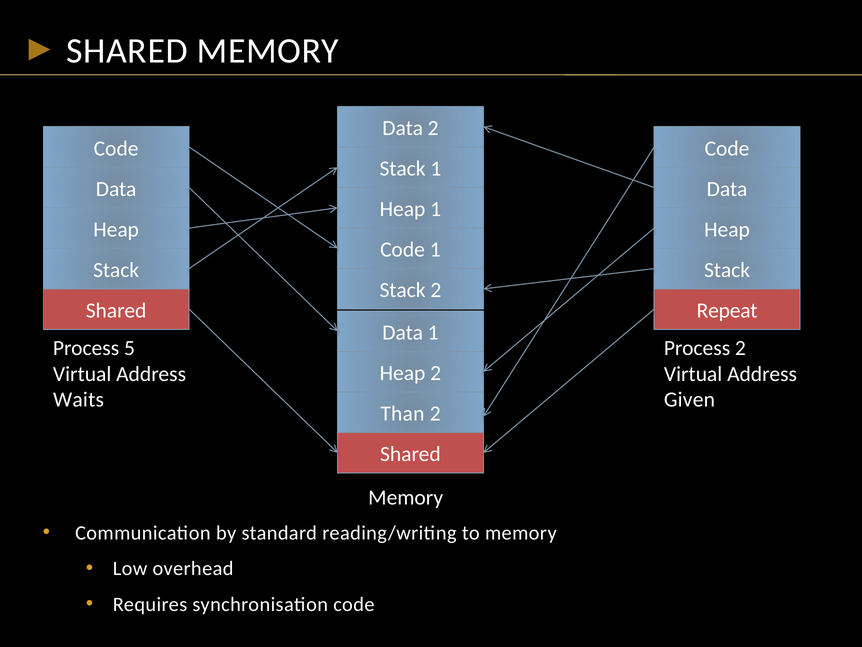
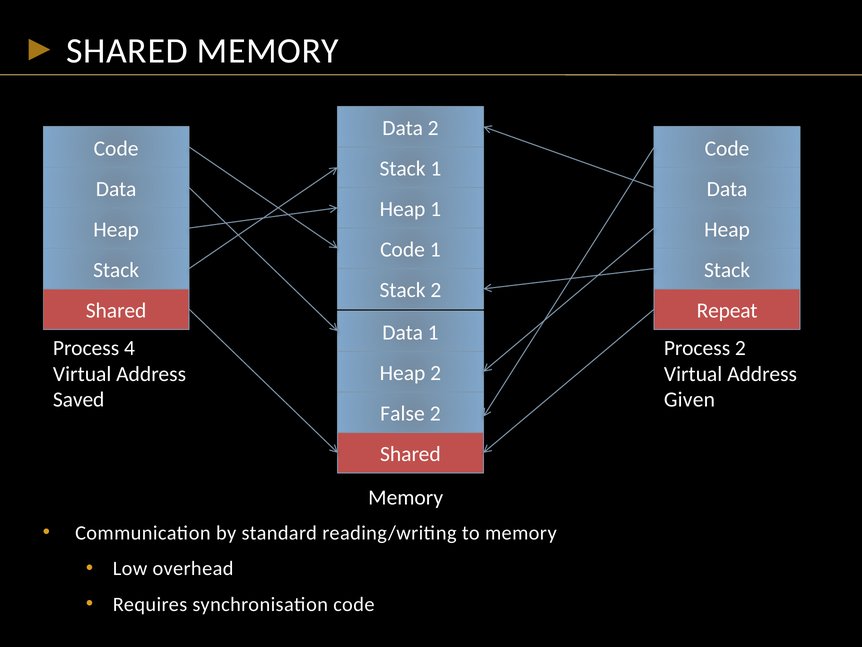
5: 5 -> 4
Waits: Waits -> Saved
Than: Than -> False
